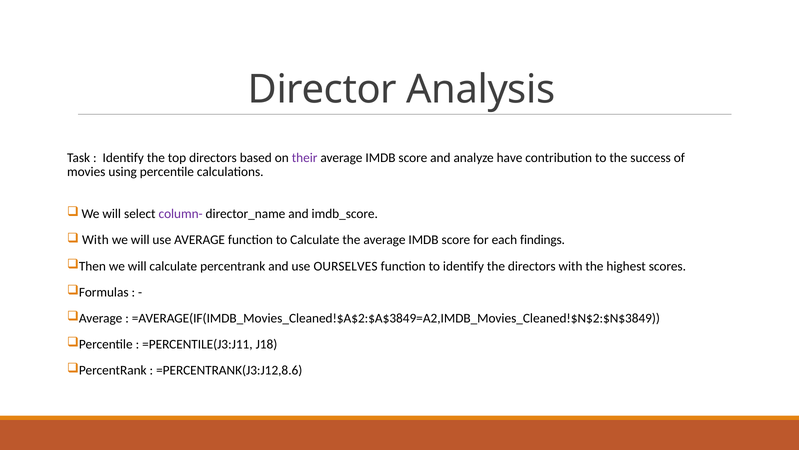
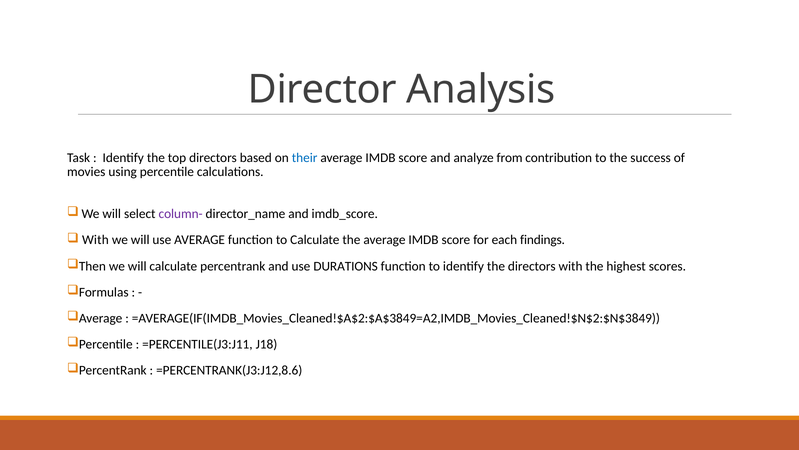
their colour: purple -> blue
have: have -> from
OURSELVES: OURSELVES -> DURATIONS
